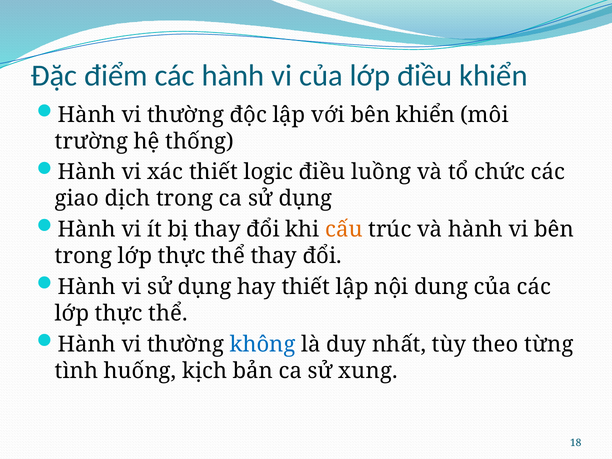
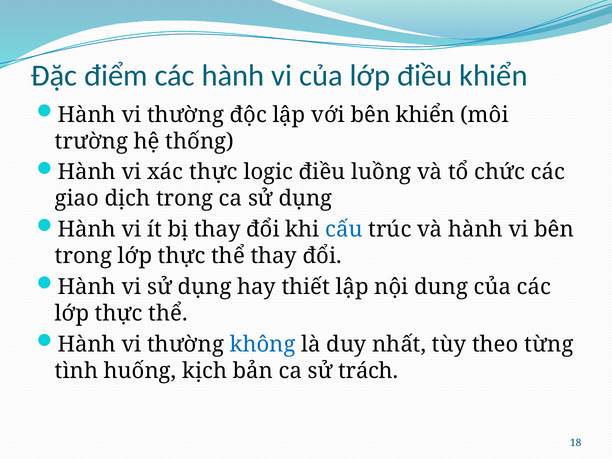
xác thiết: thiết -> thực
cấu colour: orange -> blue
xung: xung -> trách
